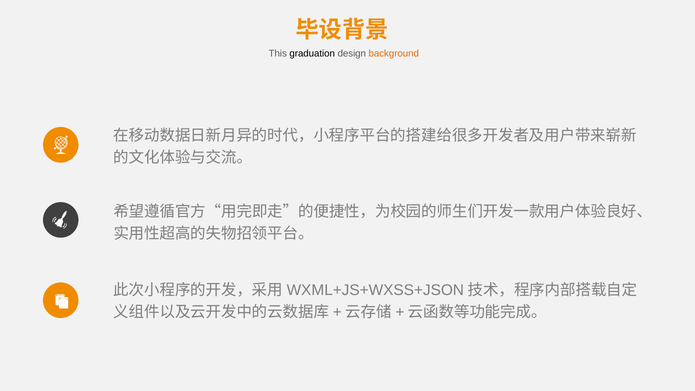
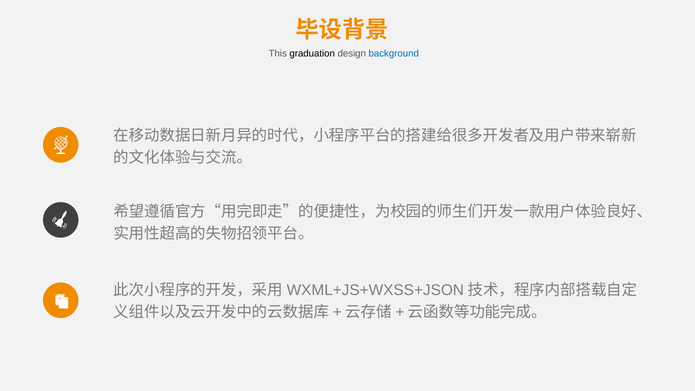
background colour: orange -> blue
